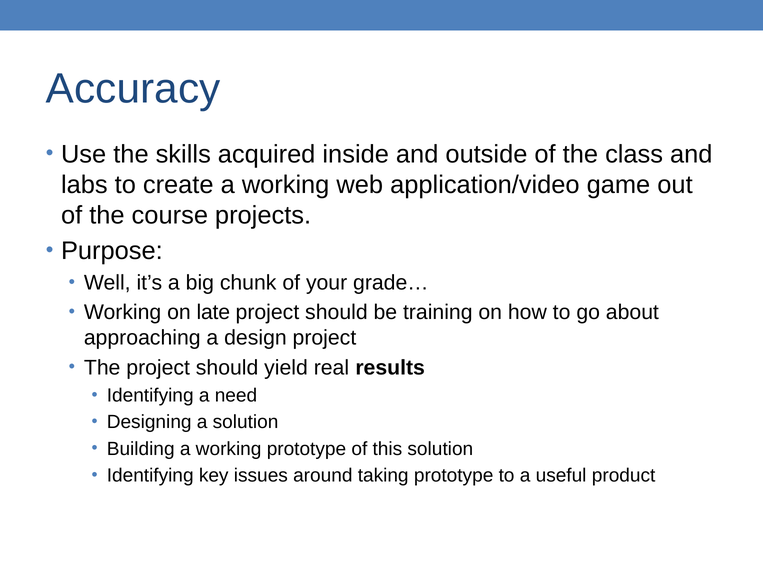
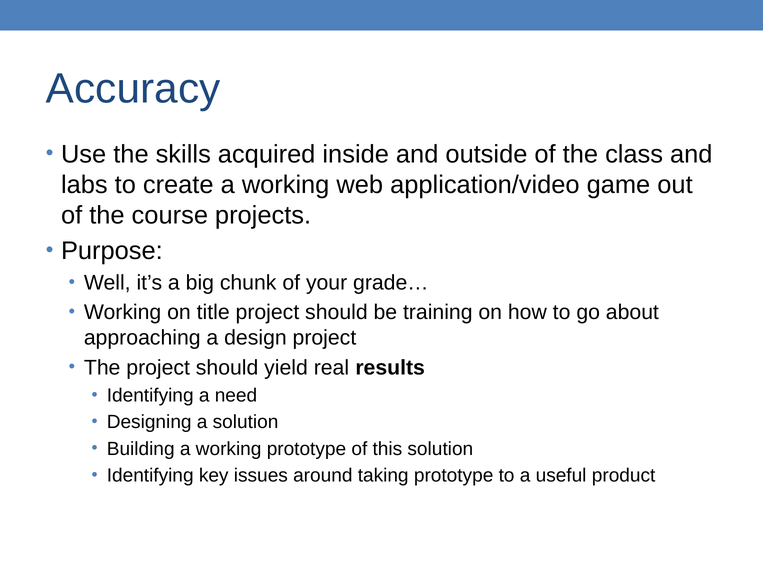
late: late -> title
